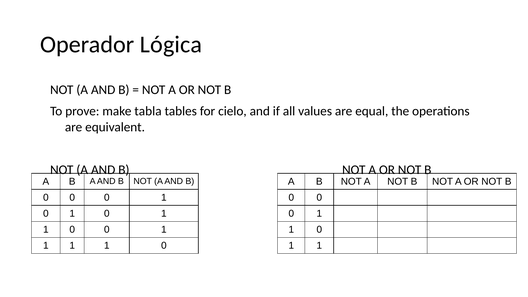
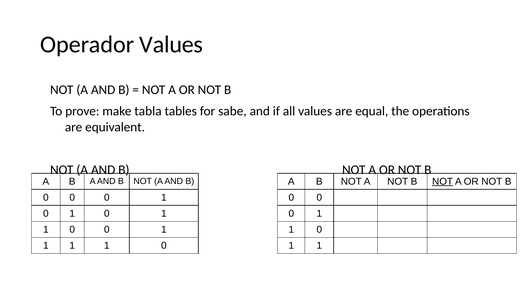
Operador Lógica: Lógica -> Values
cielo: cielo -> sabe
NOT at (443, 181) underline: none -> present
